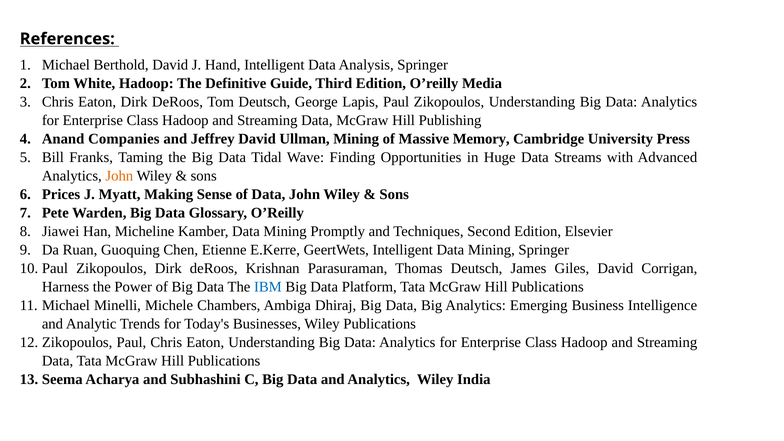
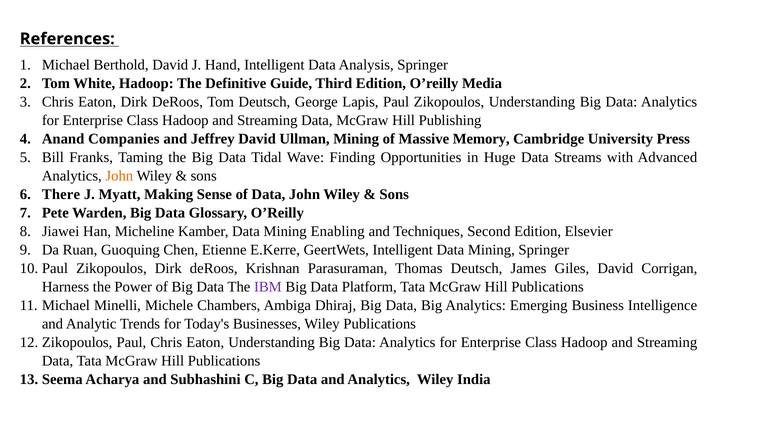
Prices: Prices -> There
Promptly: Promptly -> Enabling
IBM colour: blue -> purple
